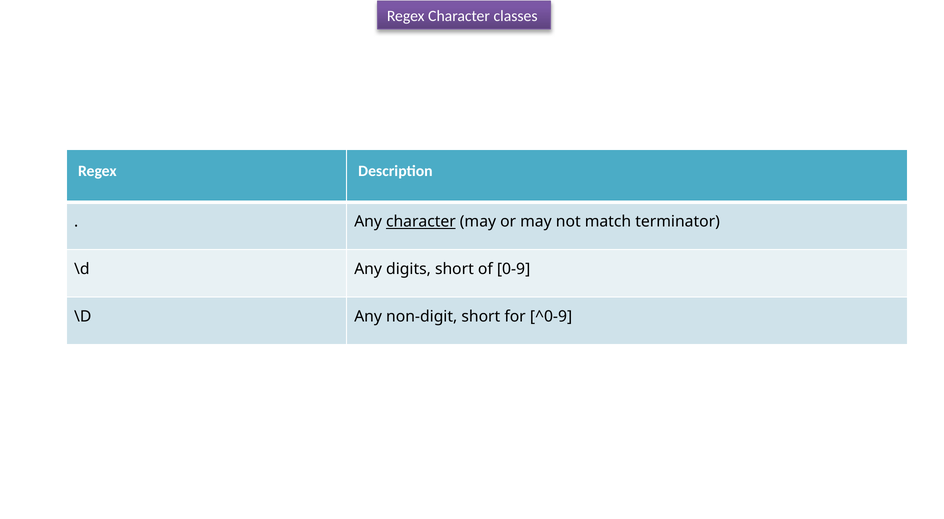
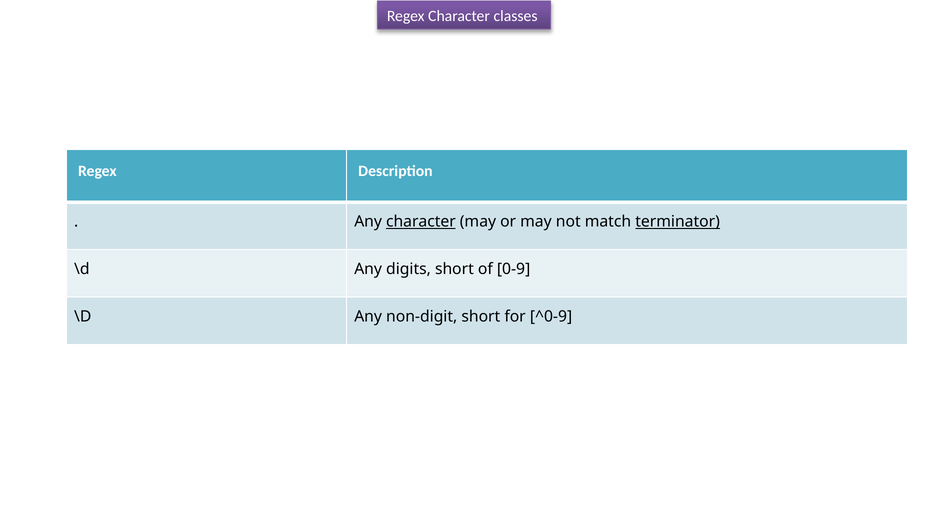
terminator underline: none -> present
